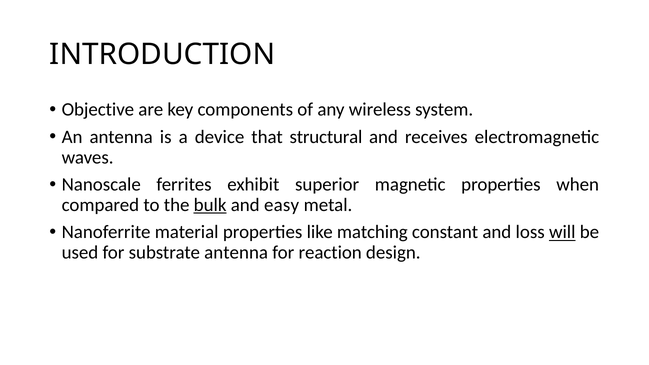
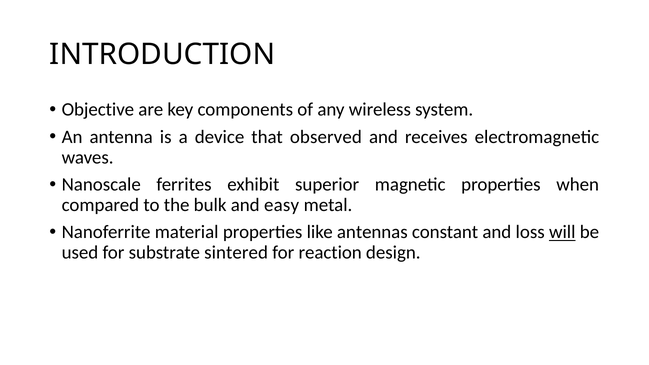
structural: structural -> observed
bulk underline: present -> none
matching: matching -> antennas
substrate antenna: antenna -> sintered
